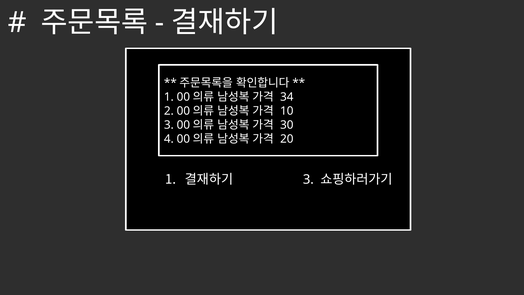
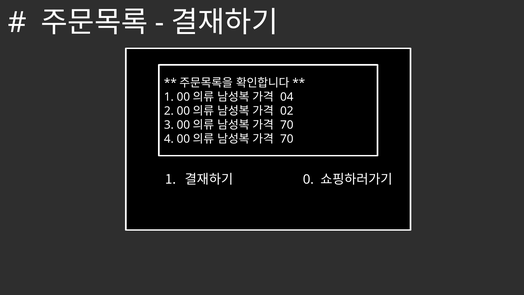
34: 34 -> 04
10: 10 -> 02
30 at (287, 125): 30 -> 70
20 at (287, 139): 20 -> 70
3 at (308, 179): 3 -> 0
